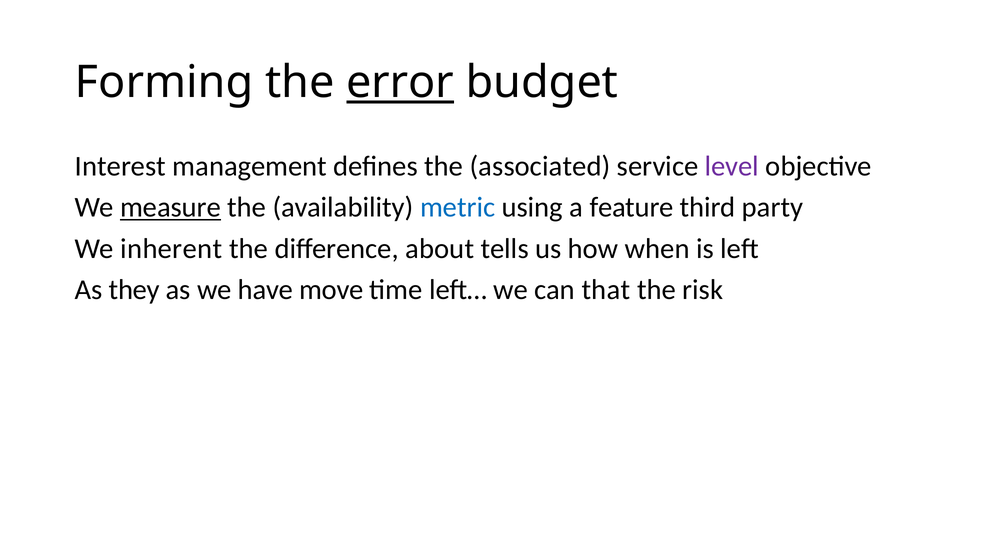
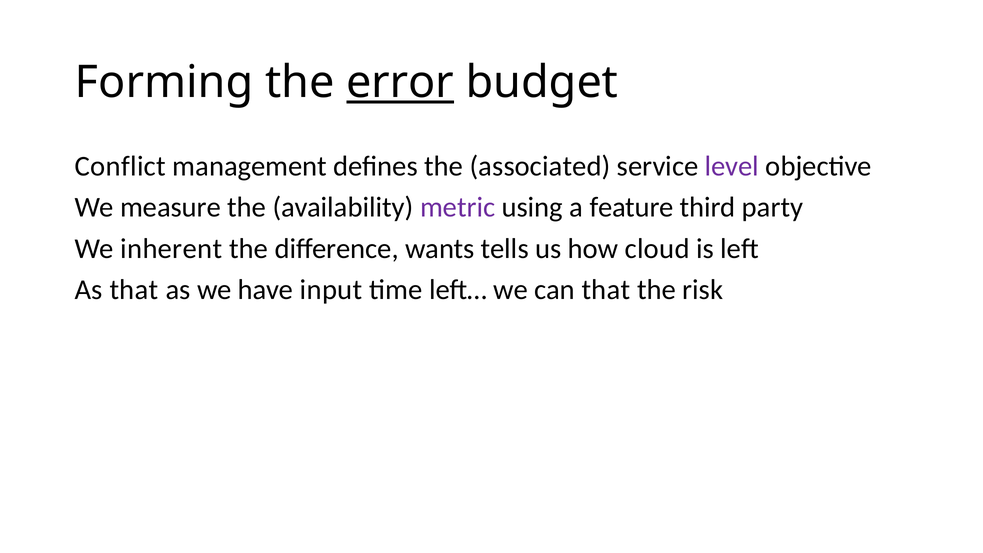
Interest: Interest -> Conflict
measure underline: present -> none
metric colour: blue -> purple
about: about -> wants
when: when -> cloud
As they: they -> that
move: move -> input
